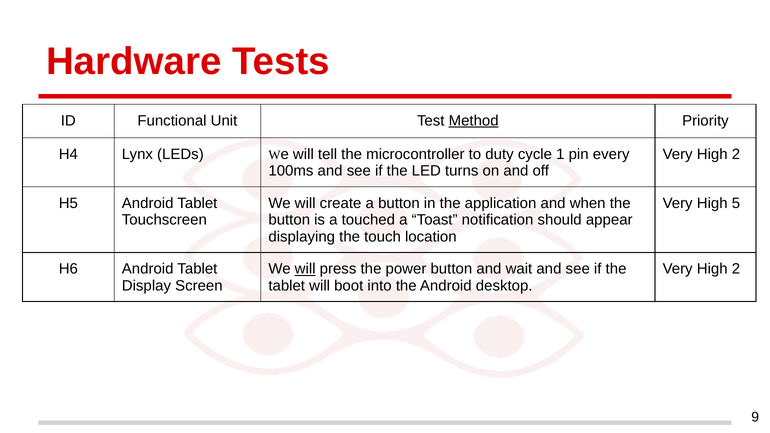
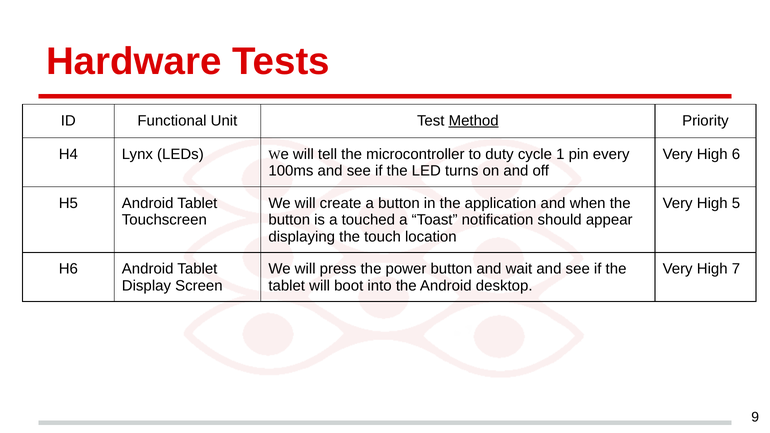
2 at (736, 154): 2 -> 6
will at (305, 269) underline: present -> none
2 at (736, 269): 2 -> 7
